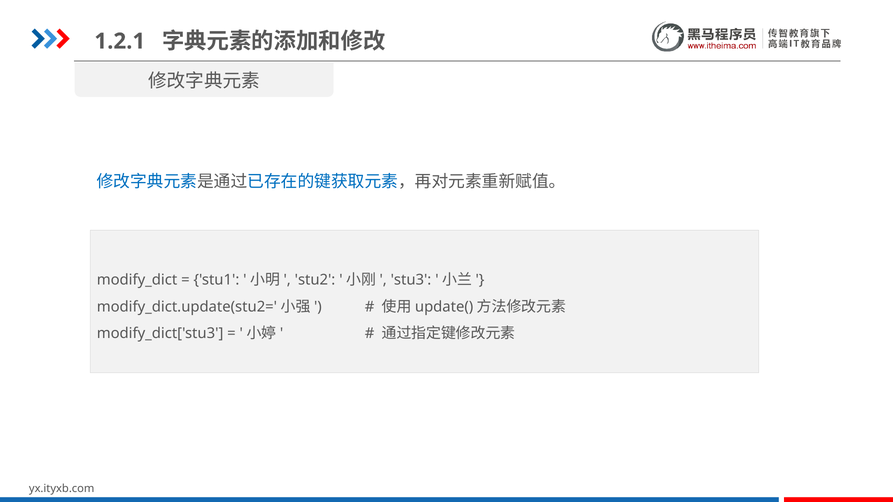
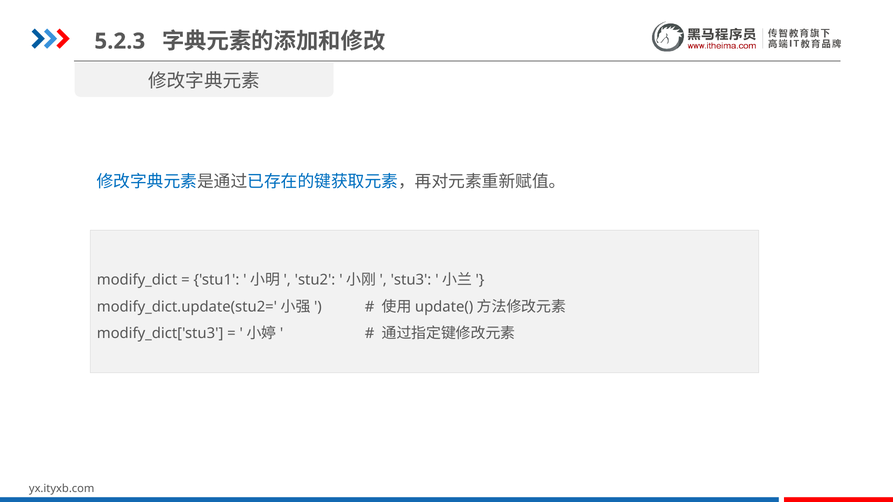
1.2.1: 1.2.1 -> 5.2.3
